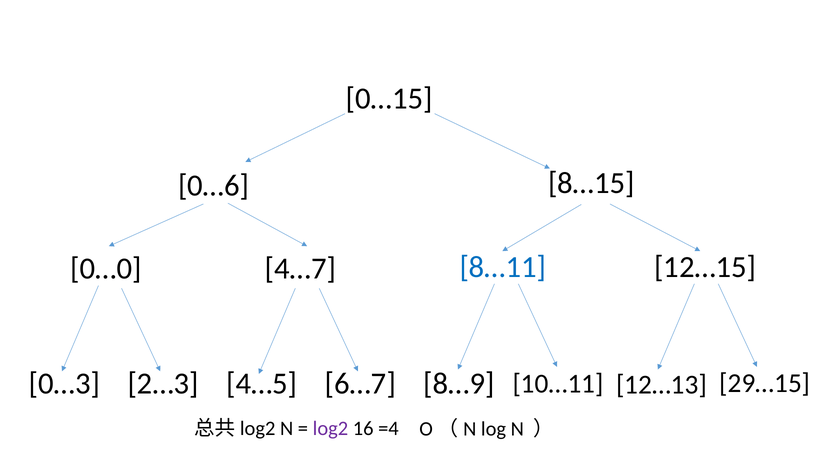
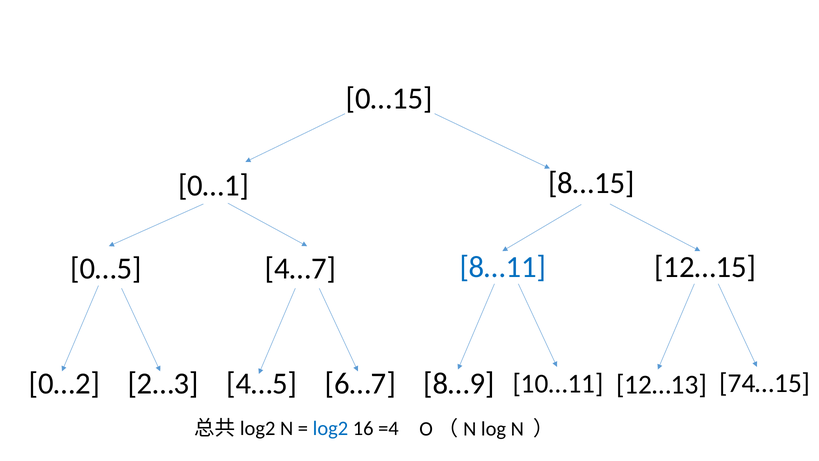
0…6: 0…6 -> 0…1
0…0: 0…0 -> 0…5
0…3: 0…3 -> 0…2
29…15: 29…15 -> 74…15
log2 colour: purple -> blue
